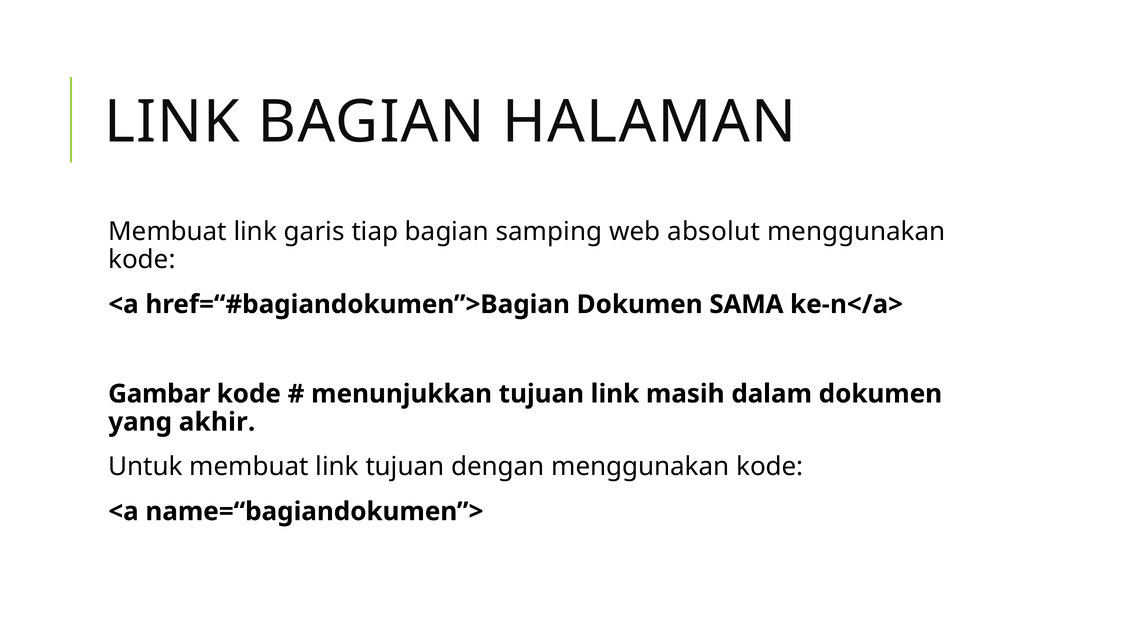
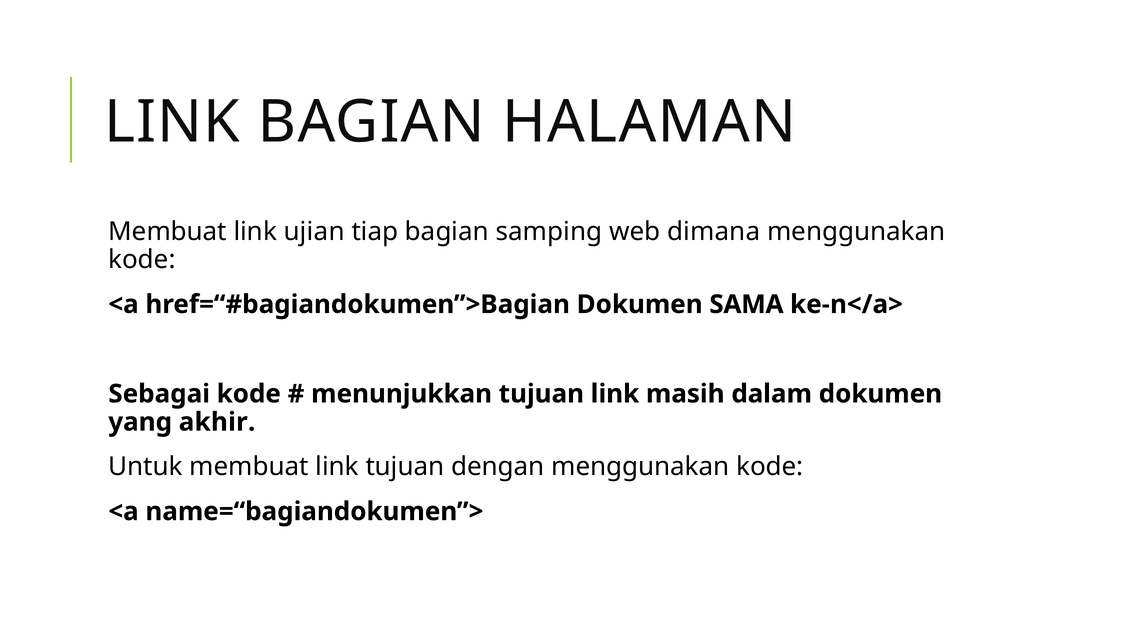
garis: garis -> ujian
absolut: absolut -> dimana
Gambar: Gambar -> Sebagai
